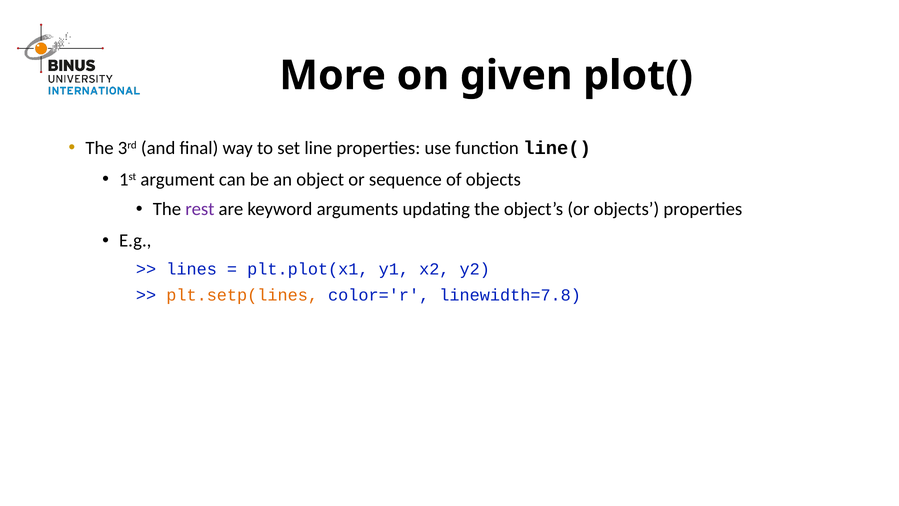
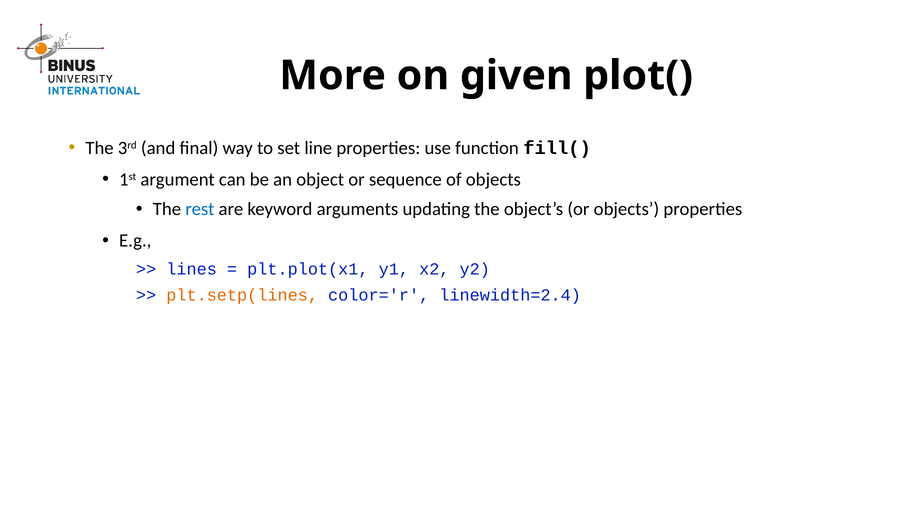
line(: line( -> fill(
rest colour: purple -> blue
linewidth=7.8: linewidth=7.8 -> linewidth=2.4
